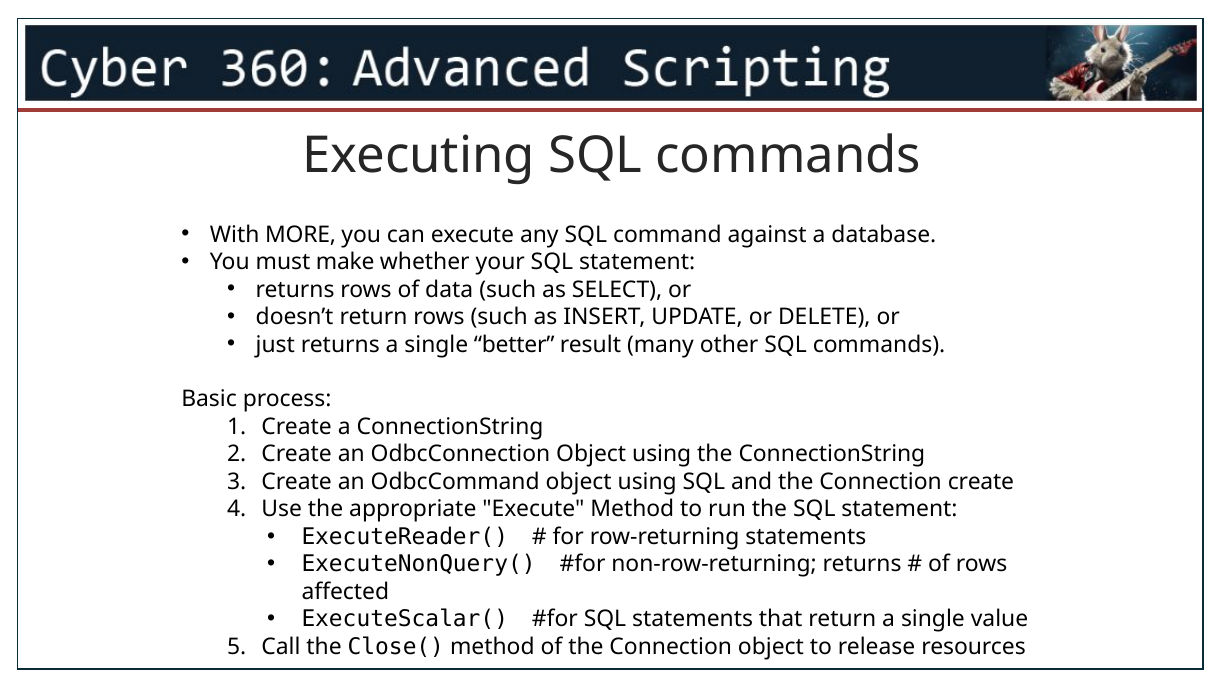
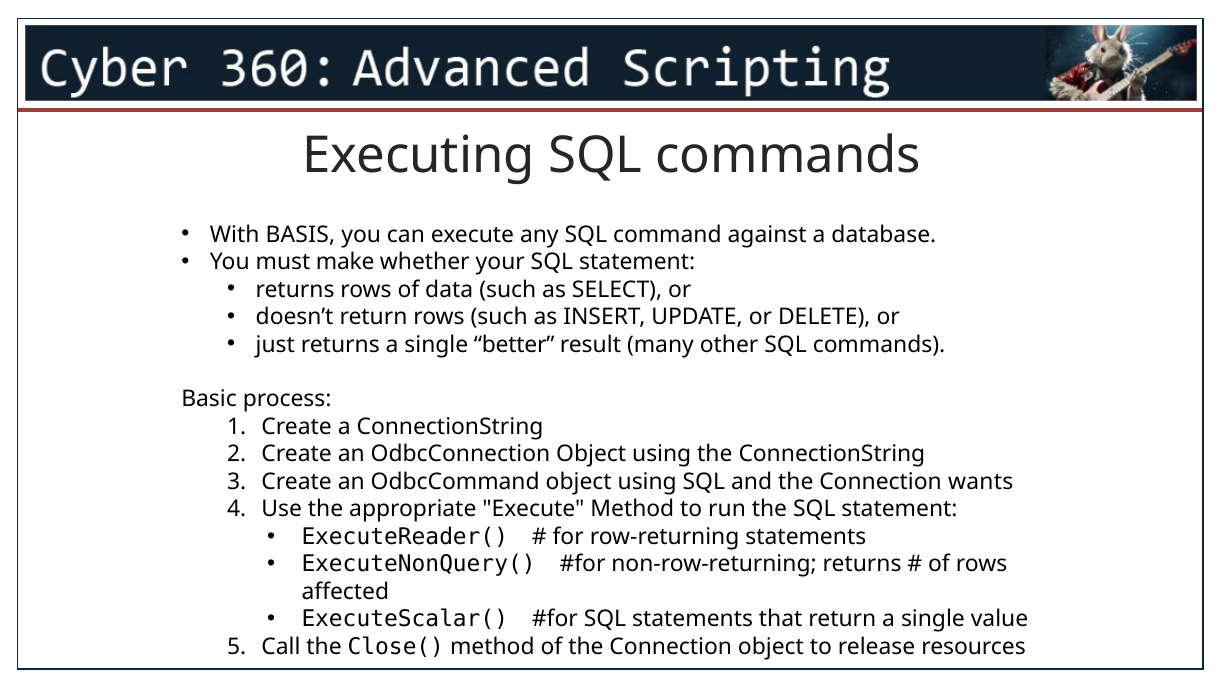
MORE: MORE -> BASIS
Connection create: create -> wants
